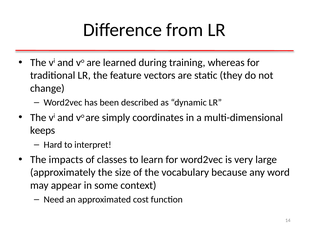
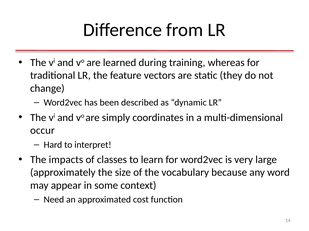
keeps: keeps -> occur
